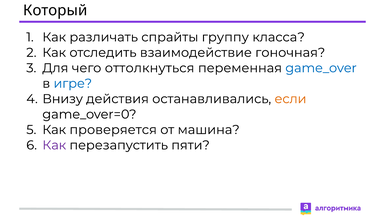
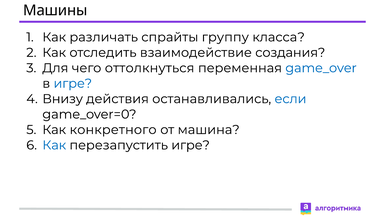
Который: Который -> Машины
гоночная: гоночная -> создания
если colour: orange -> blue
проверяется: проверяется -> конкретного
Как at (54, 145) colour: purple -> blue
перезапустить пяти: пяти -> игре
